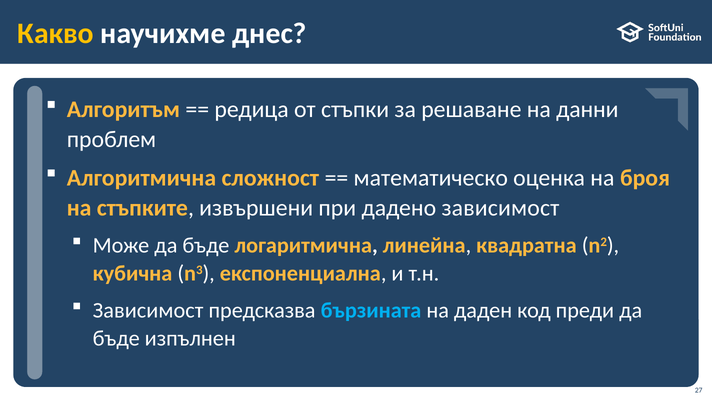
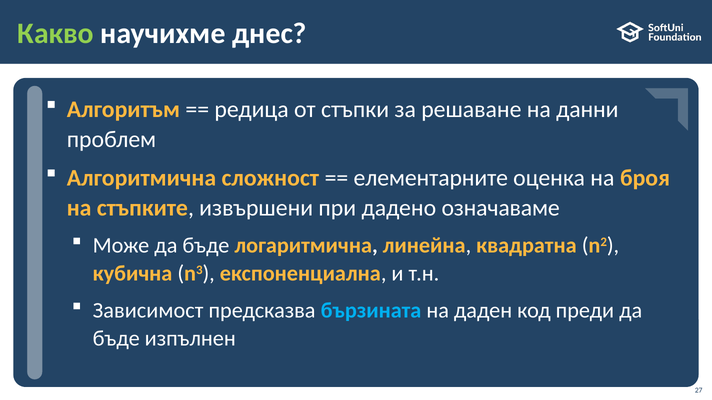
Какво colour: yellow -> light green
математическо: математическо -> елементарните
дадено зависимост: зависимост -> означаваме
